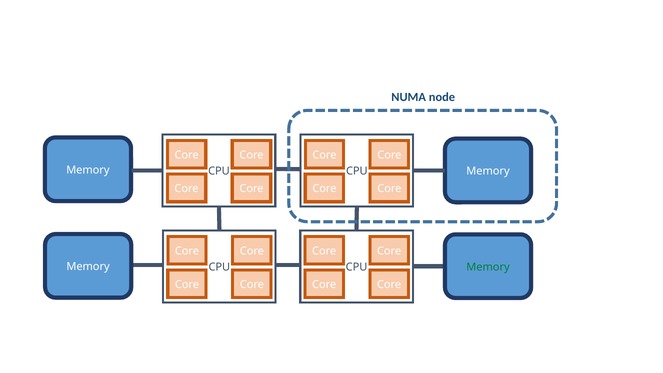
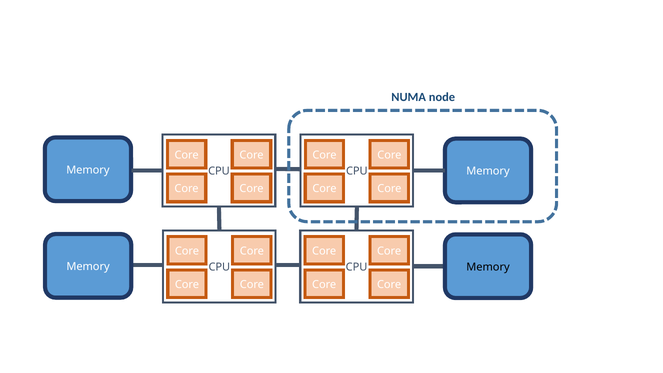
Memory at (488, 267) colour: green -> black
